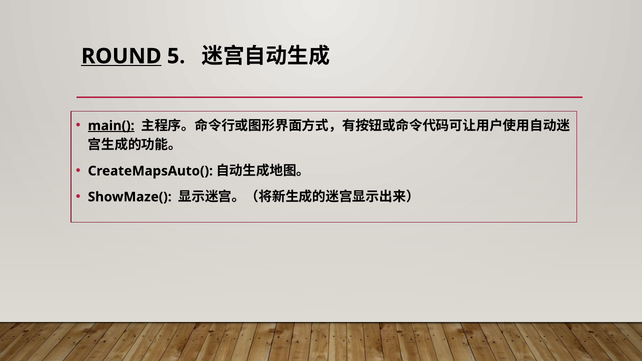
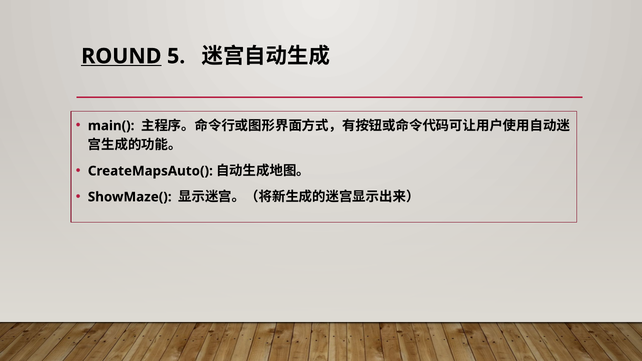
main( underline: present -> none
